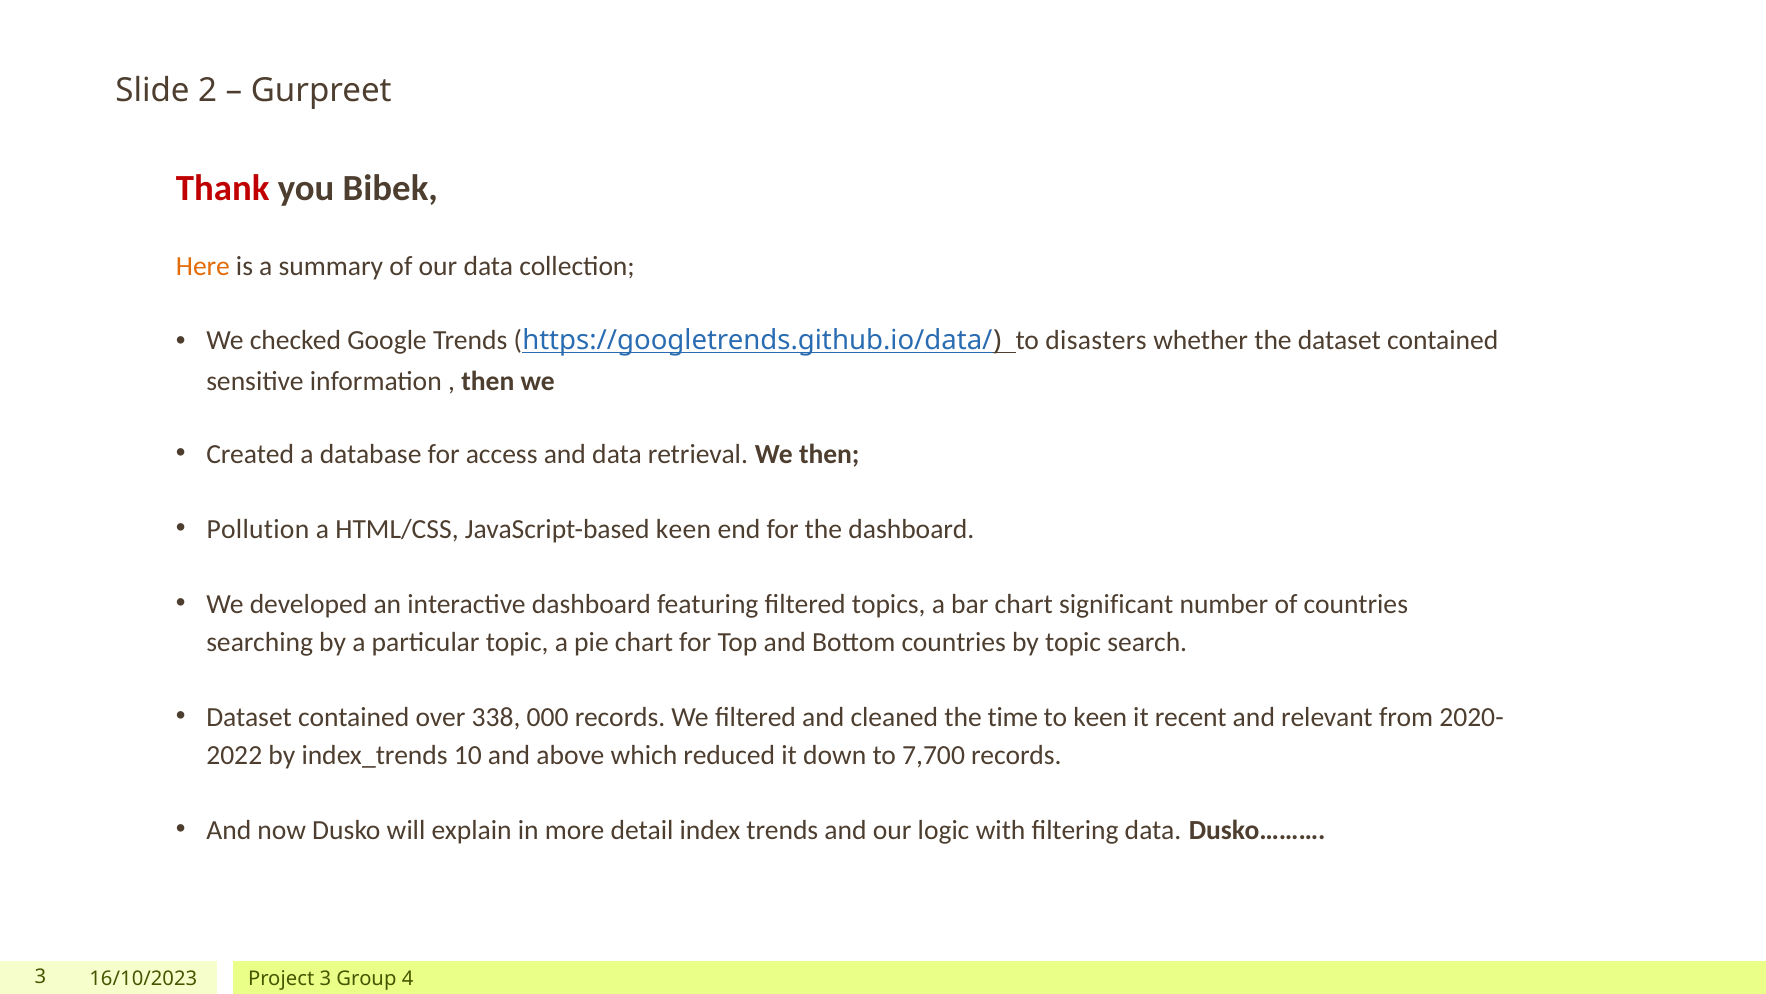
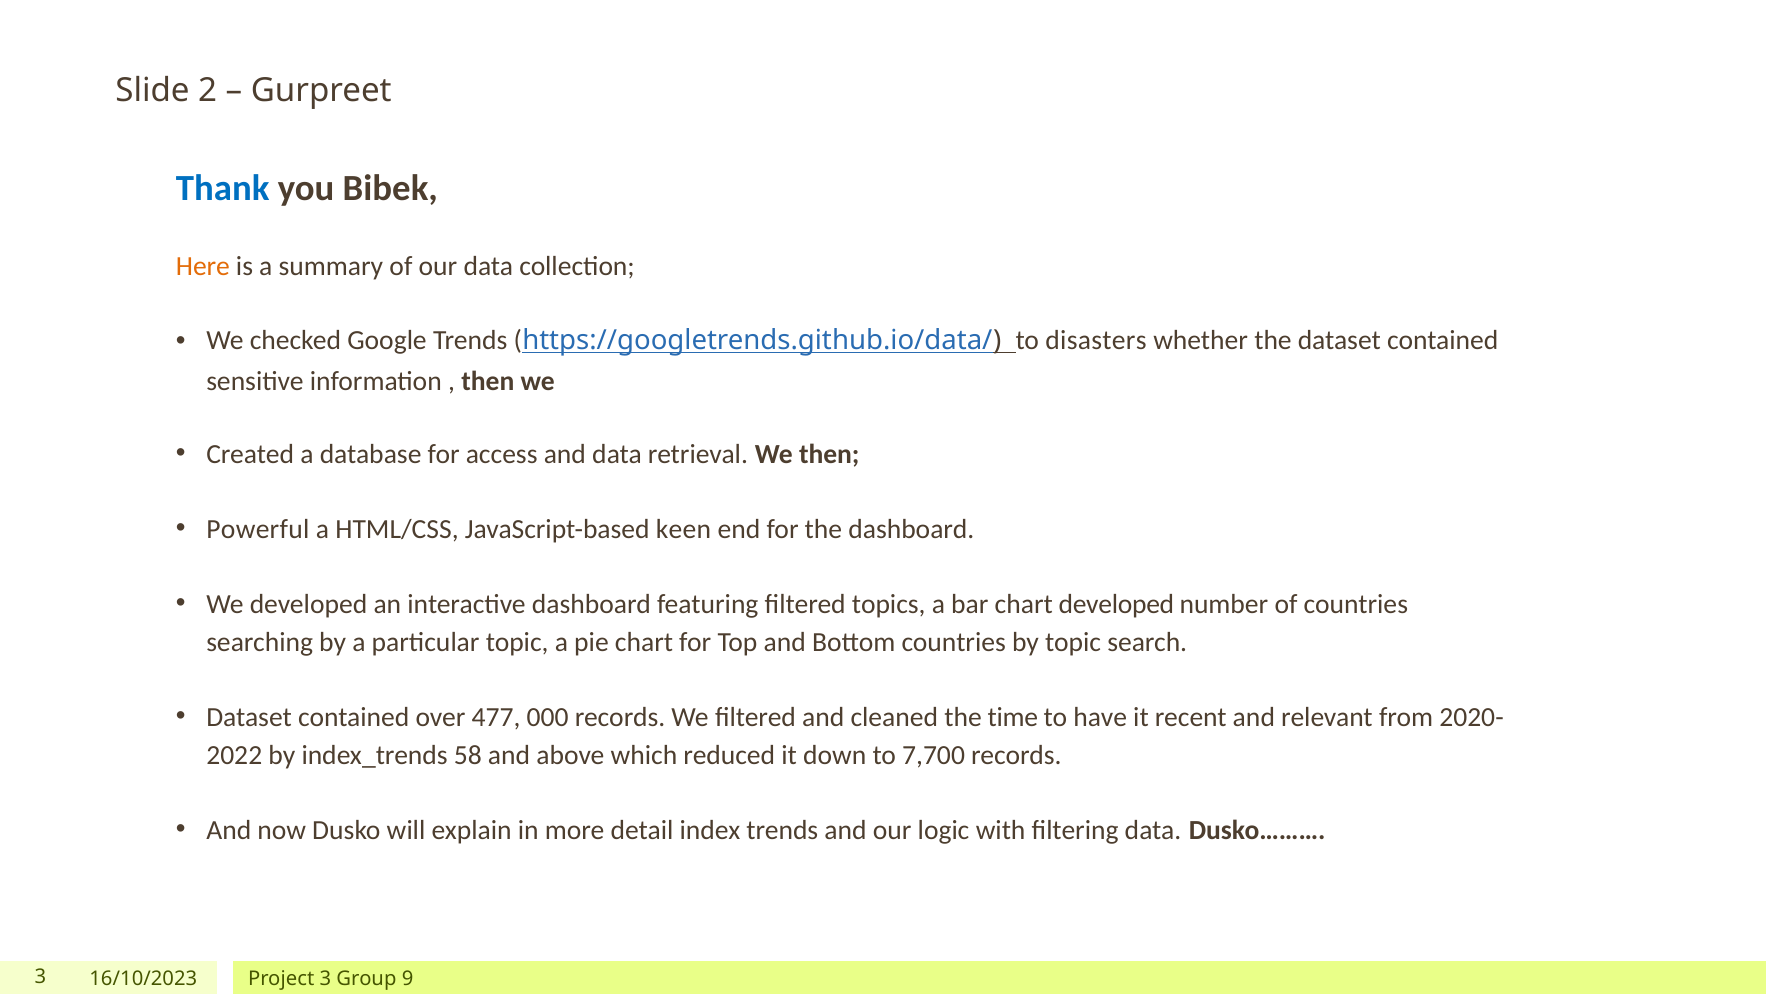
Thank colour: red -> blue
Pollution: Pollution -> Powerful
chart significant: significant -> developed
338: 338 -> 477
to keen: keen -> have
10: 10 -> 58
4: 4 -> 9
